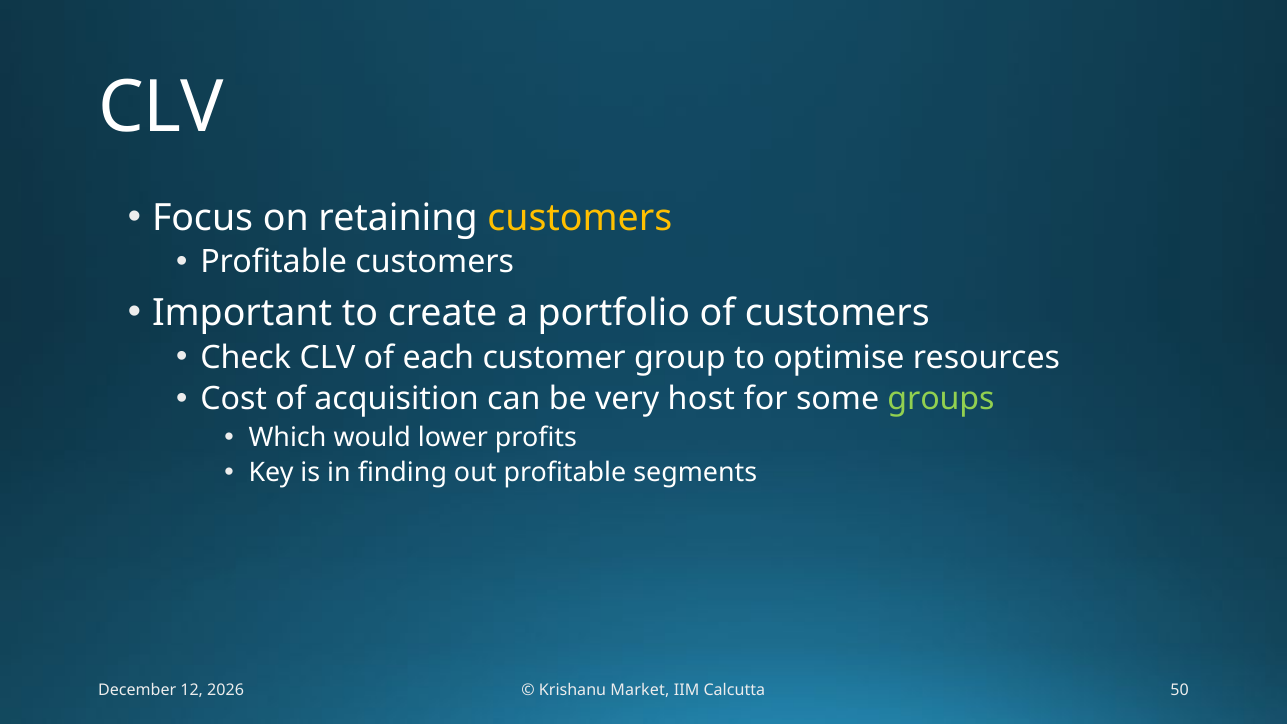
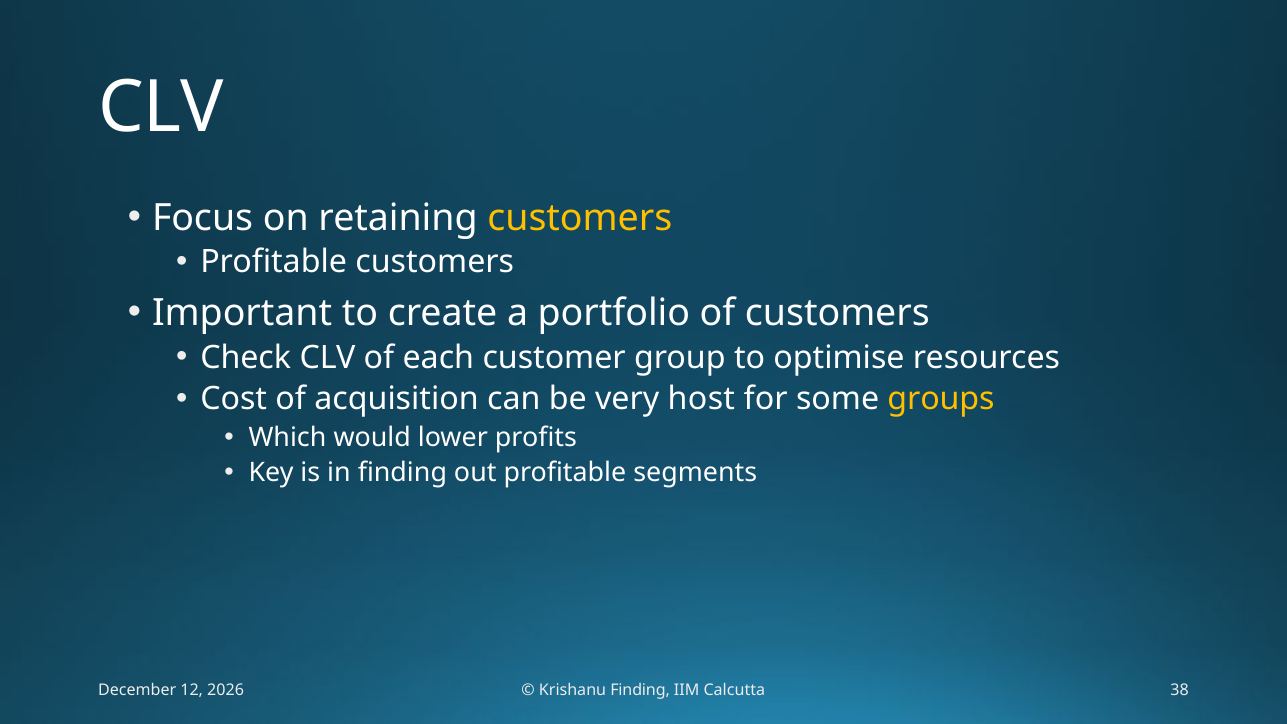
groups colour: light green -> yellow
Krishanu Market: Market -> Finding
50: 50 -> 38
